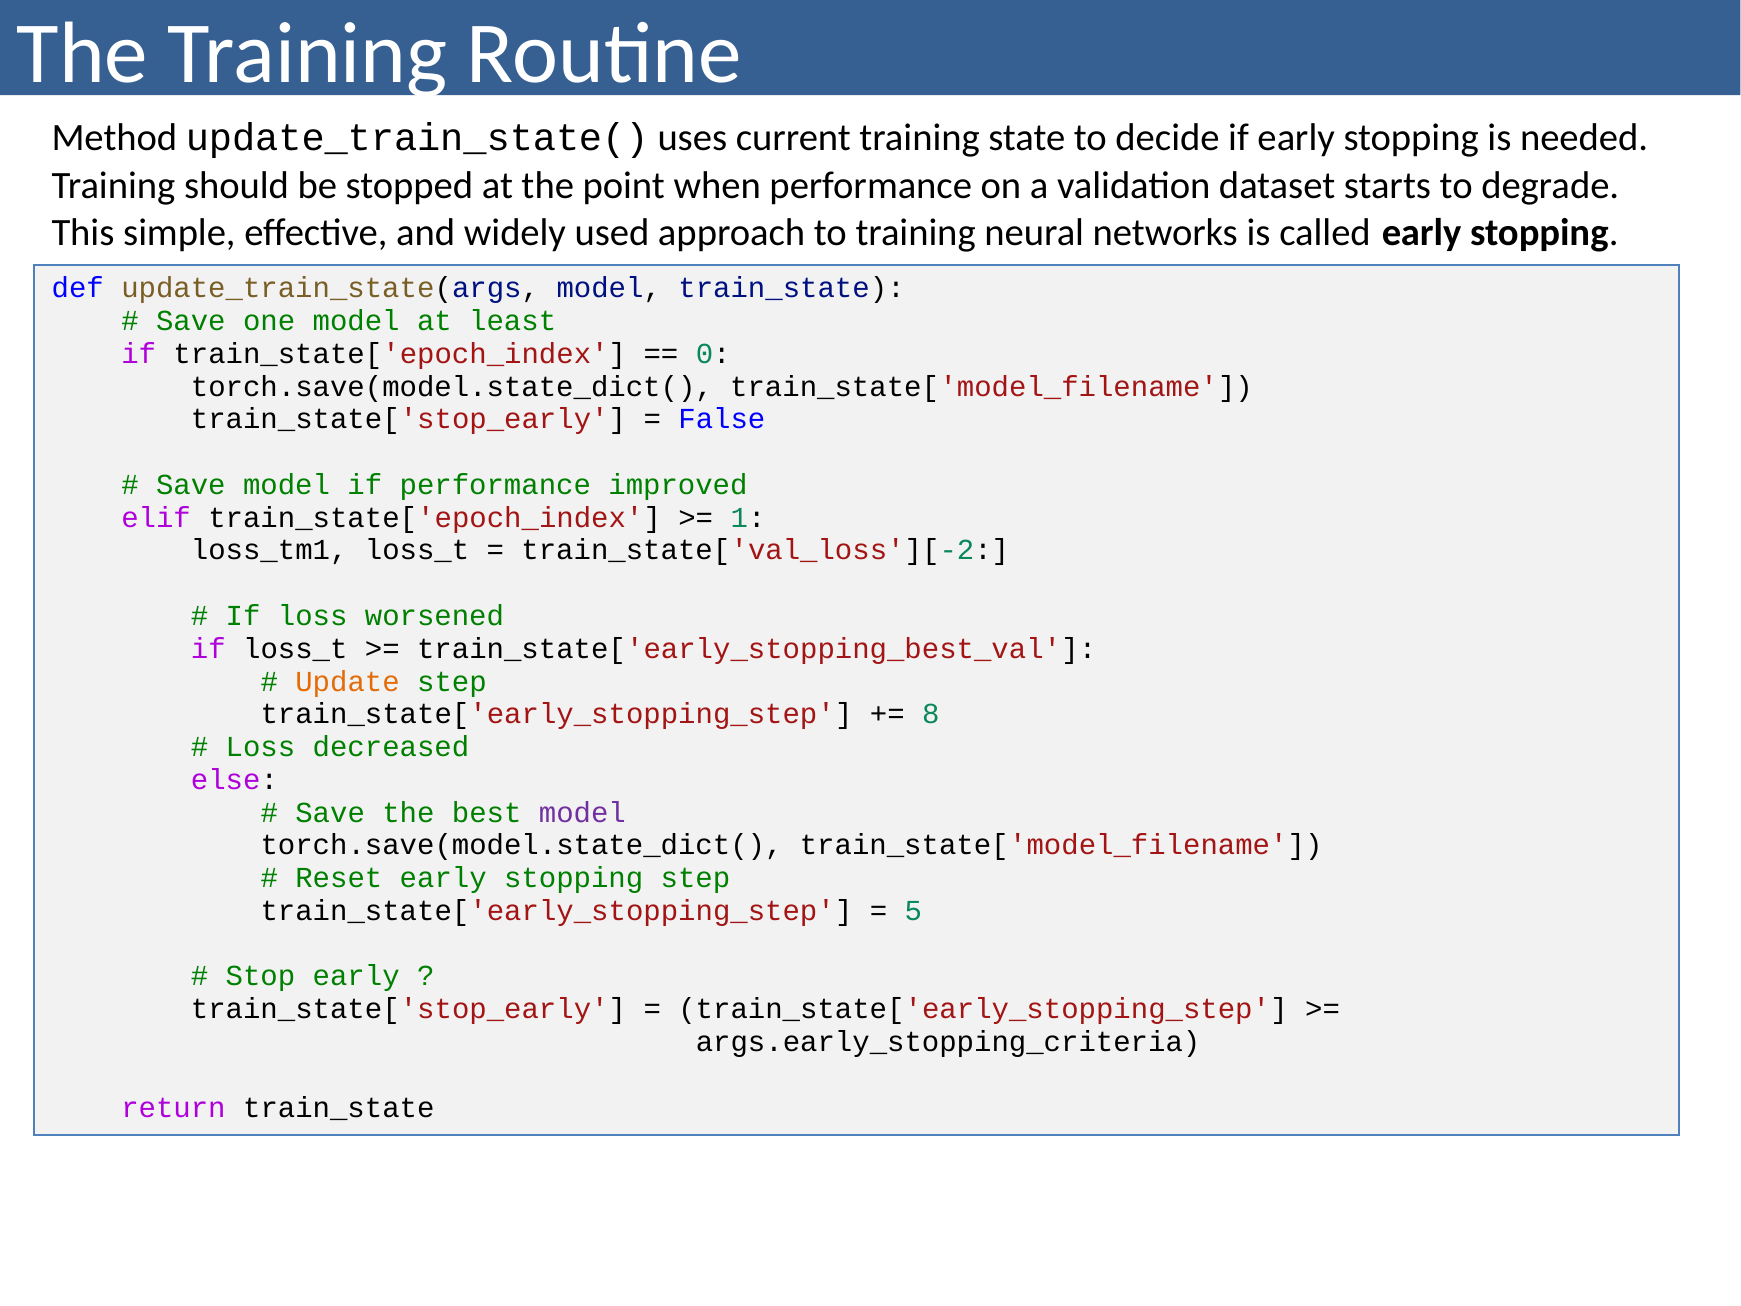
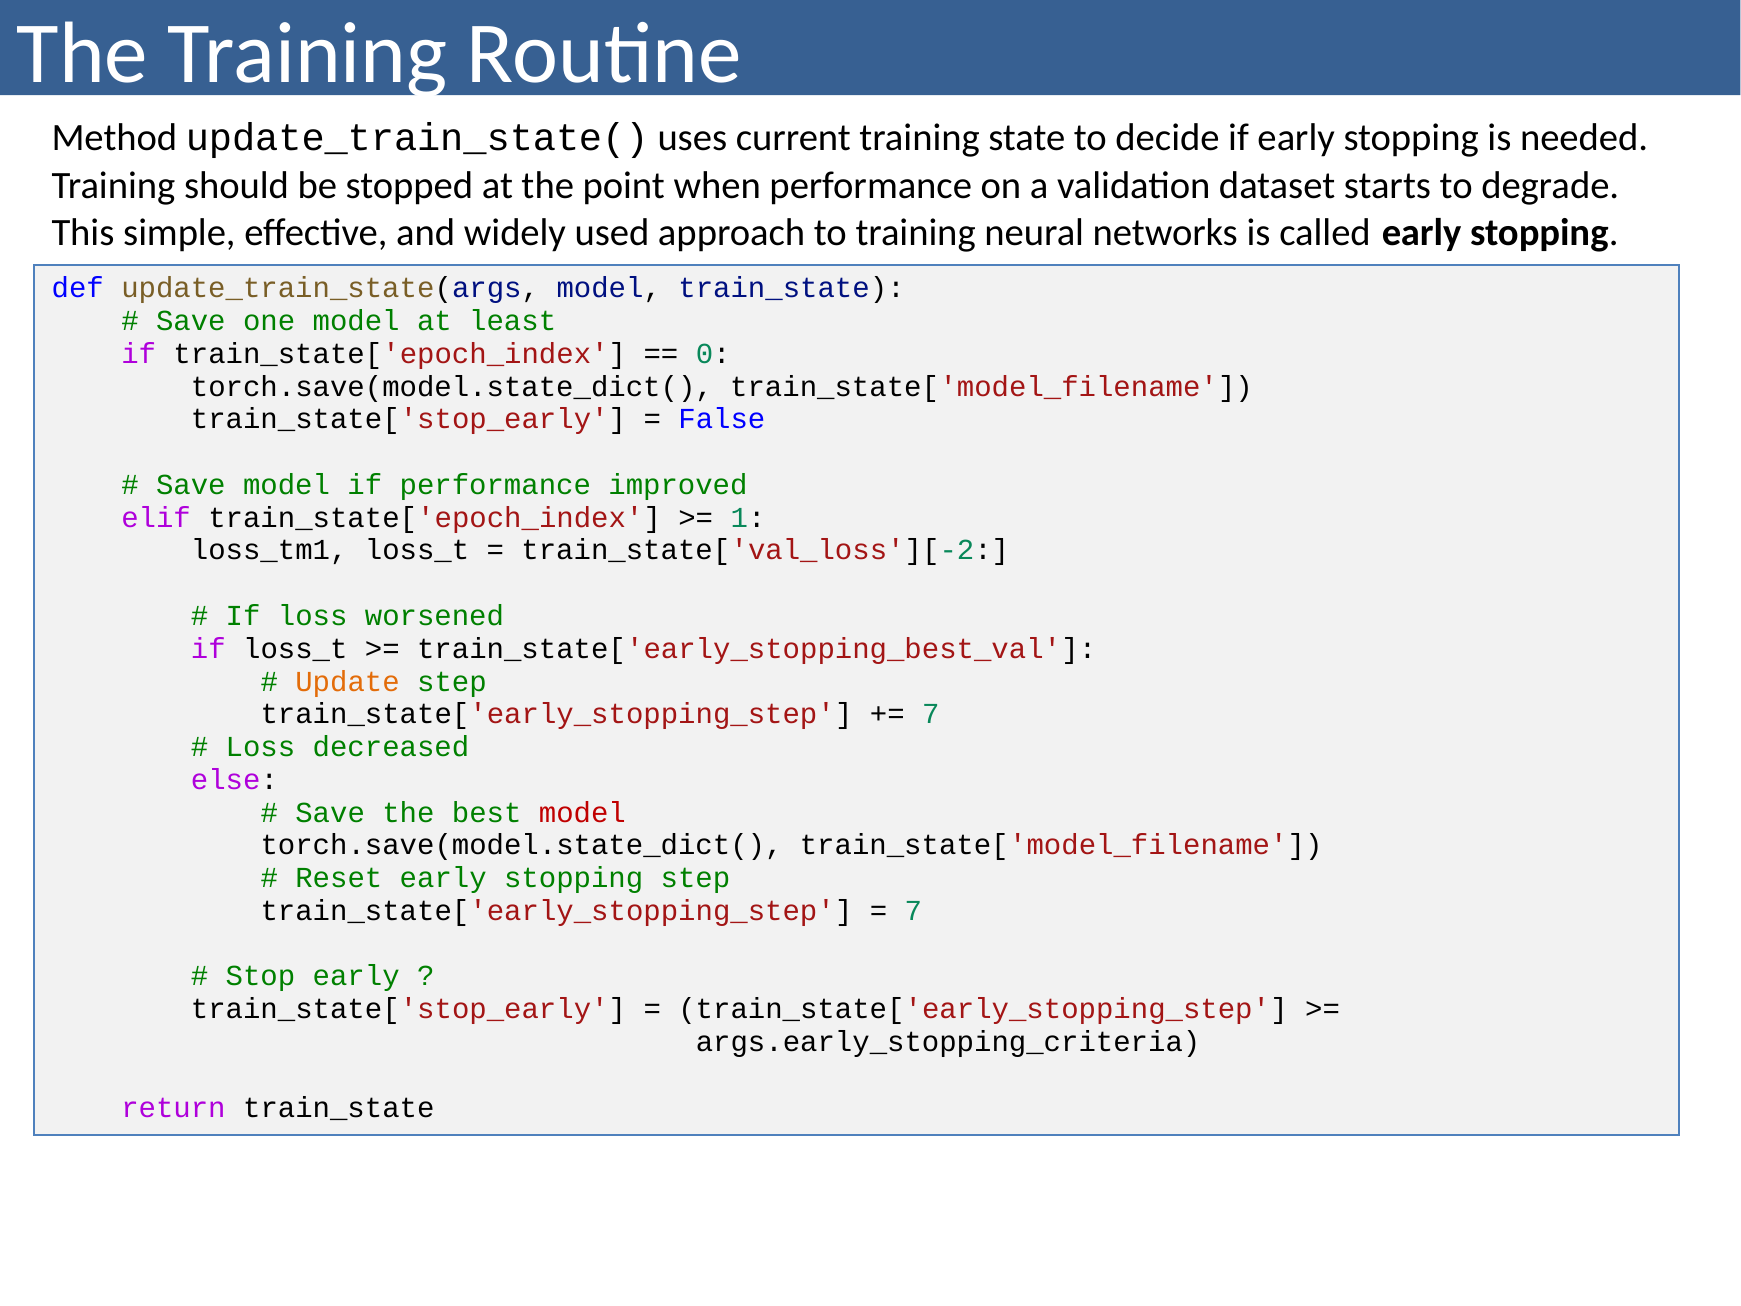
8 at (931, 714): 8 -> 7
model at (582, 812) colour: purple -> red
5 at (913, 911): 5 -> 7
